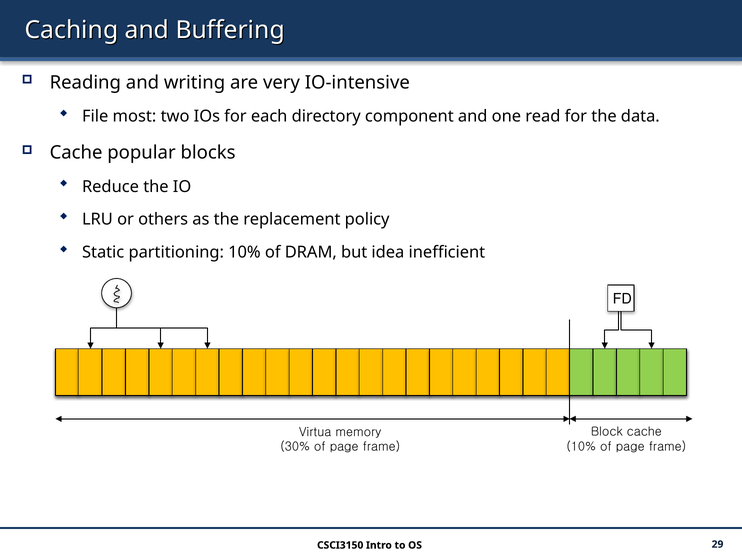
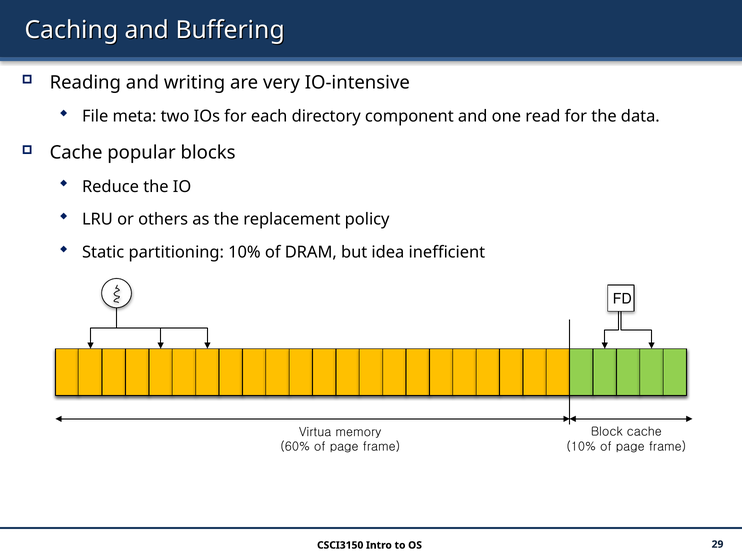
most: most -> meta
30%: 30% -> 60%
